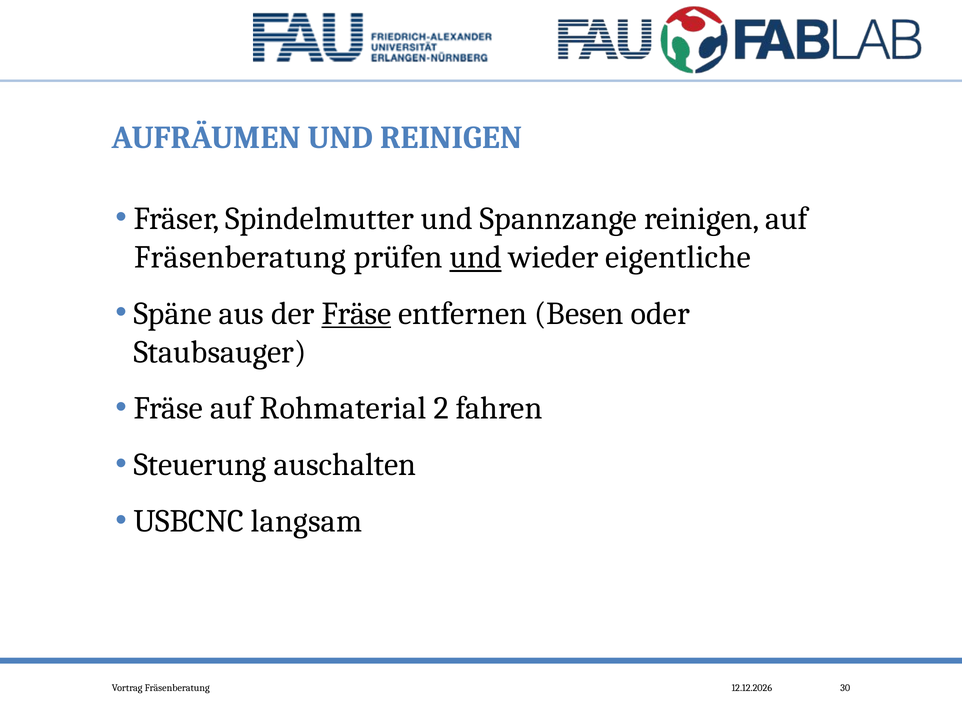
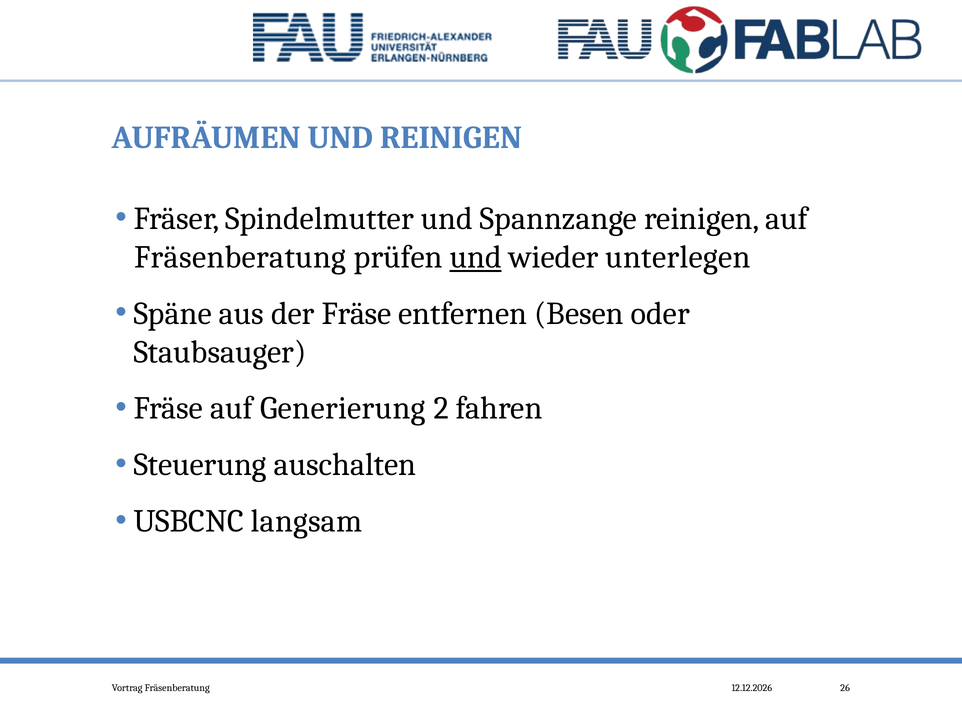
eigentliche: eigentliche -> unterlegen
Fräse at (357, 314) underline: present -> none
Rohmaterial: Rohmaterial -> Generierung
30: 30 -> 26
